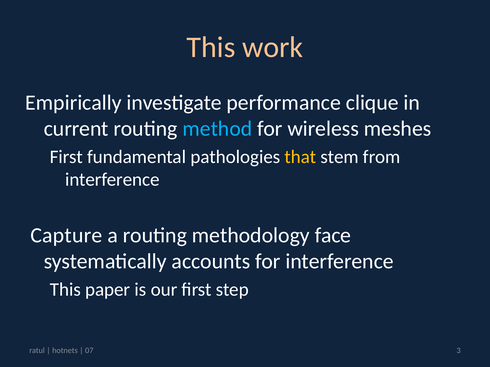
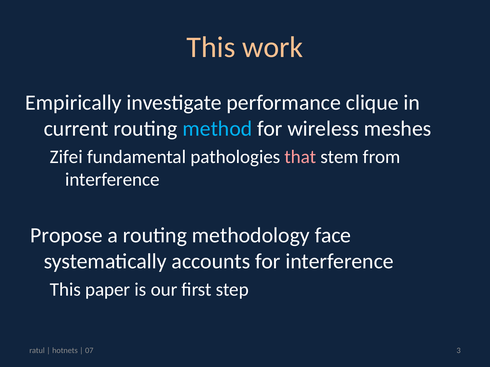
First at (66, 157): First -> Zifei
that colour: yellow -> pink
Capture: Capture -> Propose
